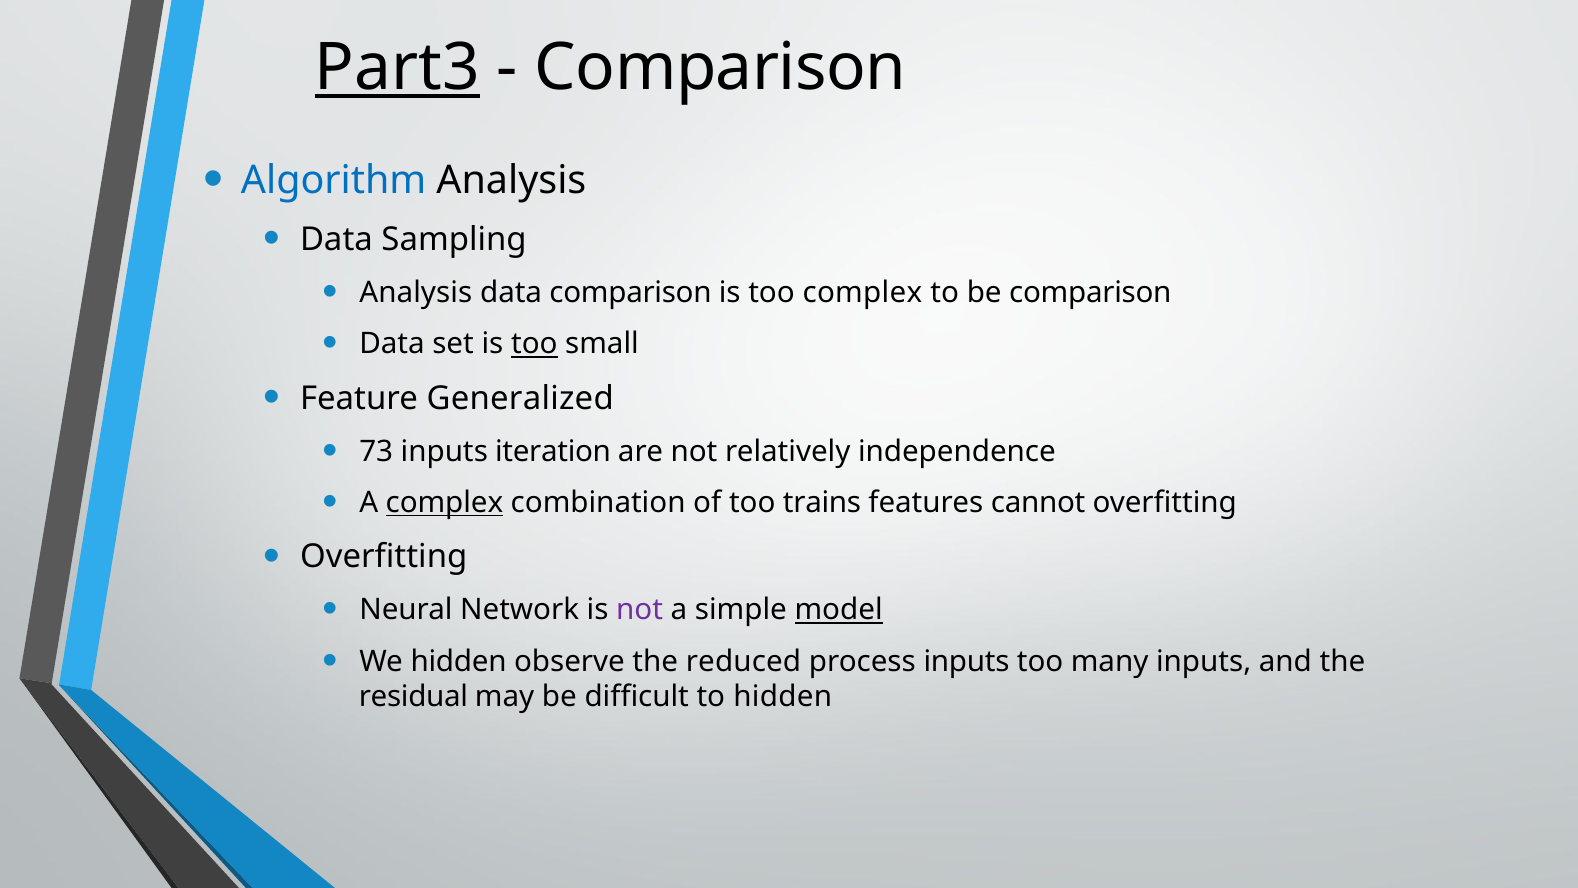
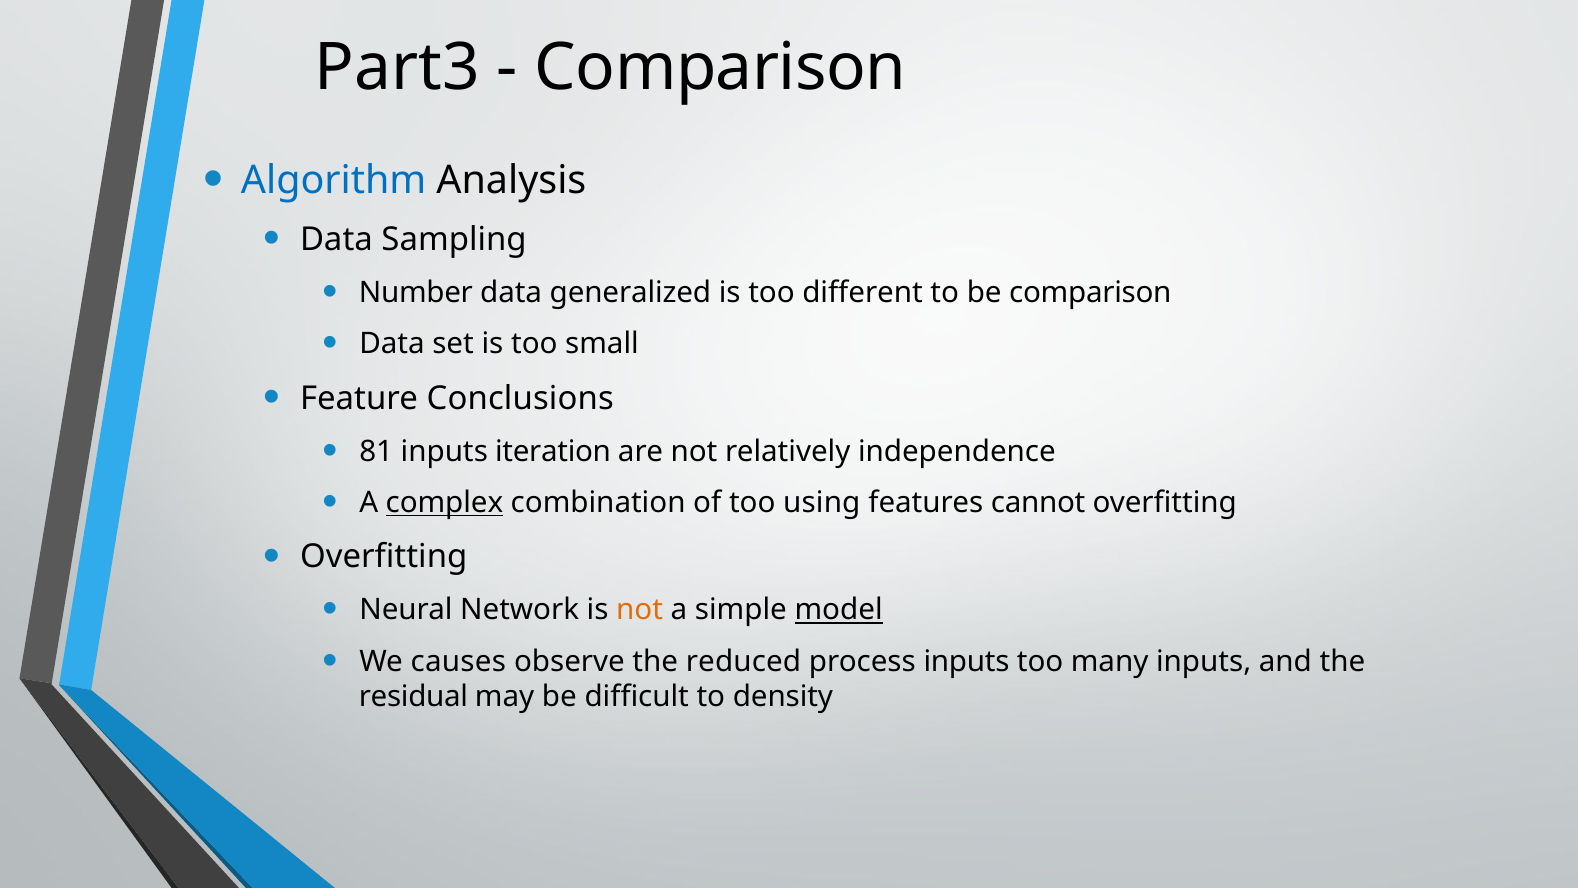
Part3 underline: present -> none
Analysis at (416, 293): Analysis -> Number
data comparison: comparison -> generalized
too complex: complex -> different
too at (534, 344) underline: present -> none
Generalized: Generalized -> Conclusions
73: 73 -> 81
trains: trains -> using
not at (640, 610) colour: purple -> orange
We hidden: hidden -> causes
to hidden: hidden -> density
